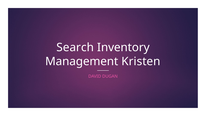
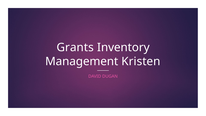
Search: Search -> Grants
